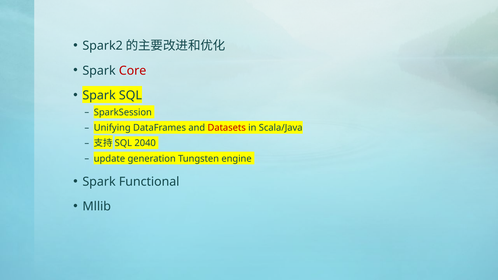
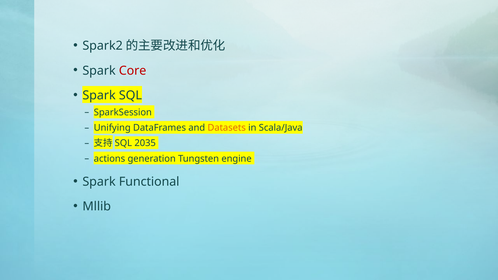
Datasets colour: red -> orange
2040: 2040 -> 2035
update: update -> actions
